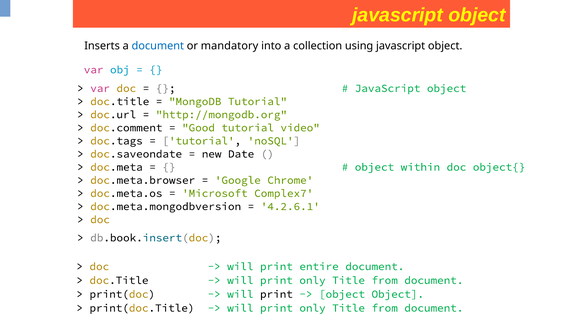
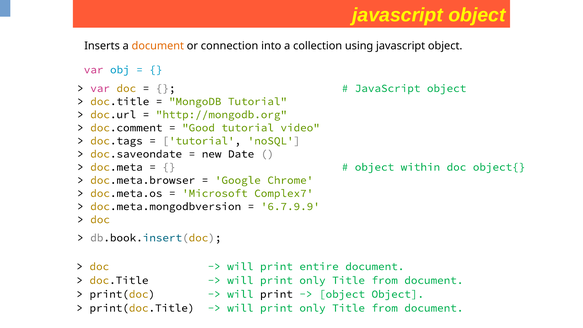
document at (158, 46) colour: blue -> orange
mandatory: mandatory -> connection
4.2.6.1: 4.2.6.1 -> 6.7.9.9
